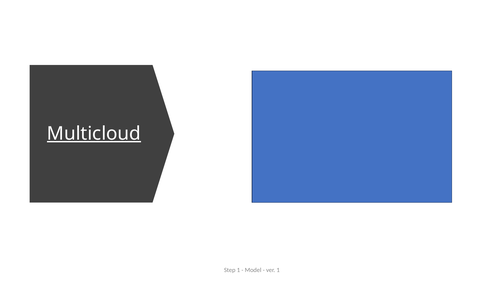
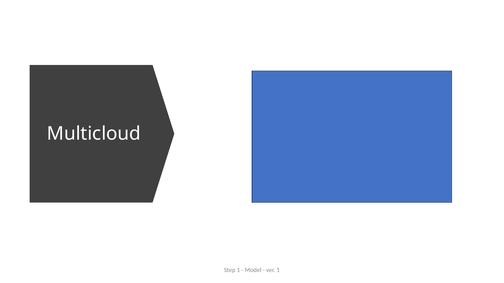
Multicloud underline: present -> none
